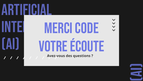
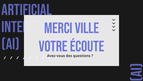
code: code -> ville
